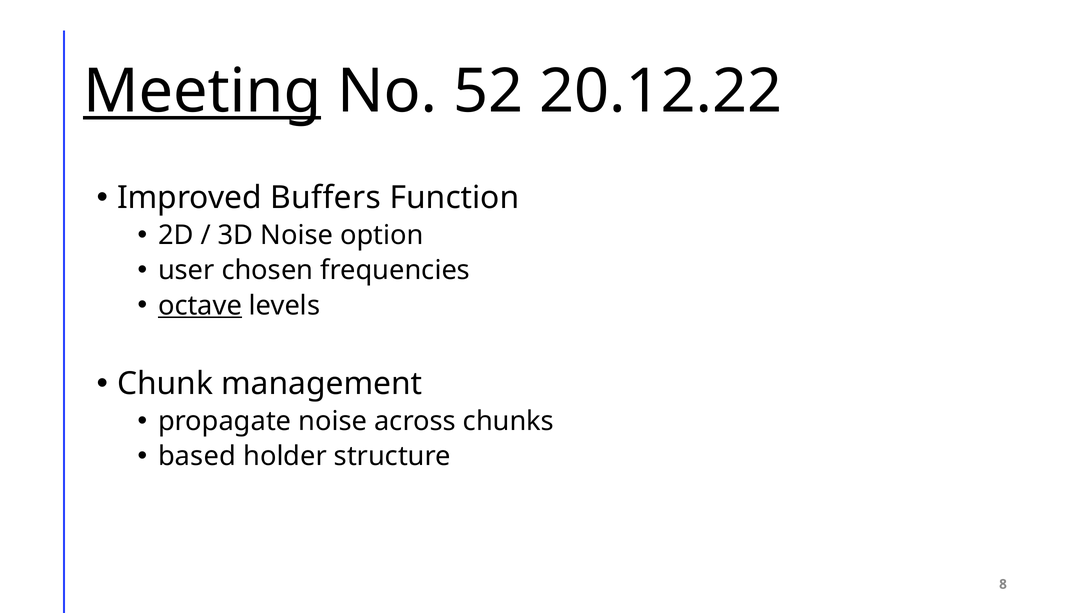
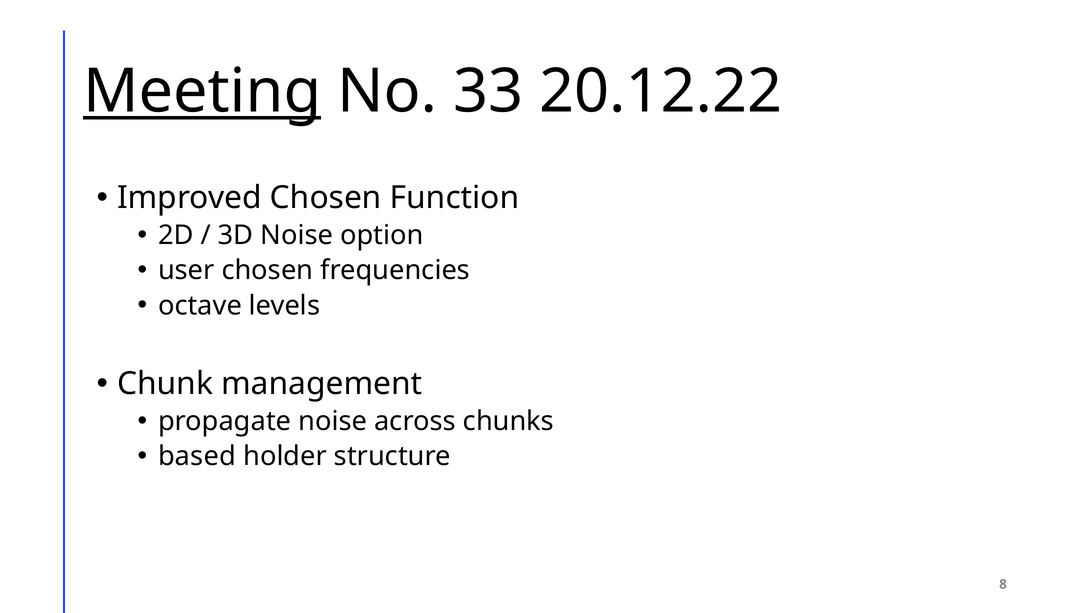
52: 52 -> 33
Improved Buffers: Buffers -> Chosen
octave underline: present -> none
